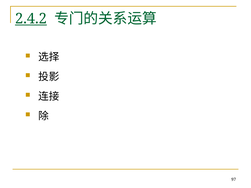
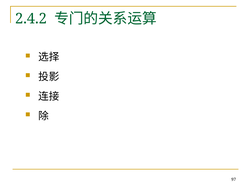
2.4.2 underline: present -> none
